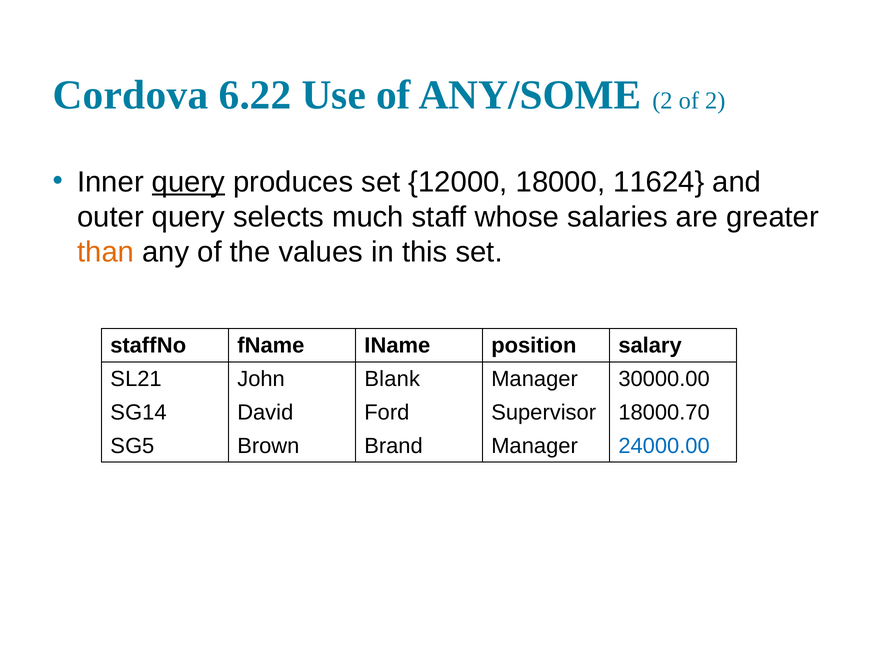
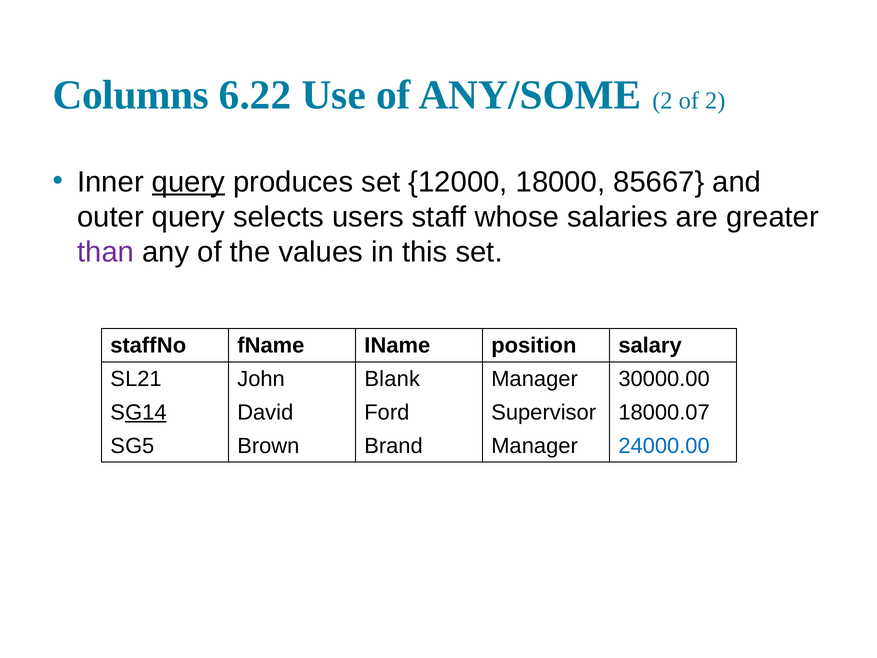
Cordova: Cordova -> Columns
11624: 11624 -> 85667
much: much -> users
than colour: orange -> purple
G14 underline: none -> present
18000.70: 18000.70 -> 18000.07
